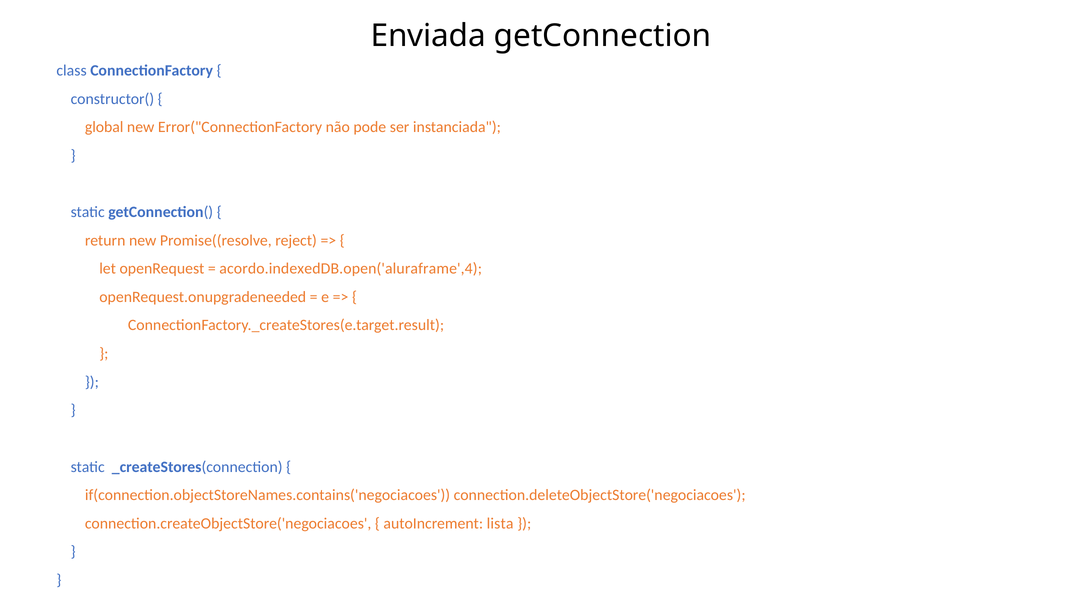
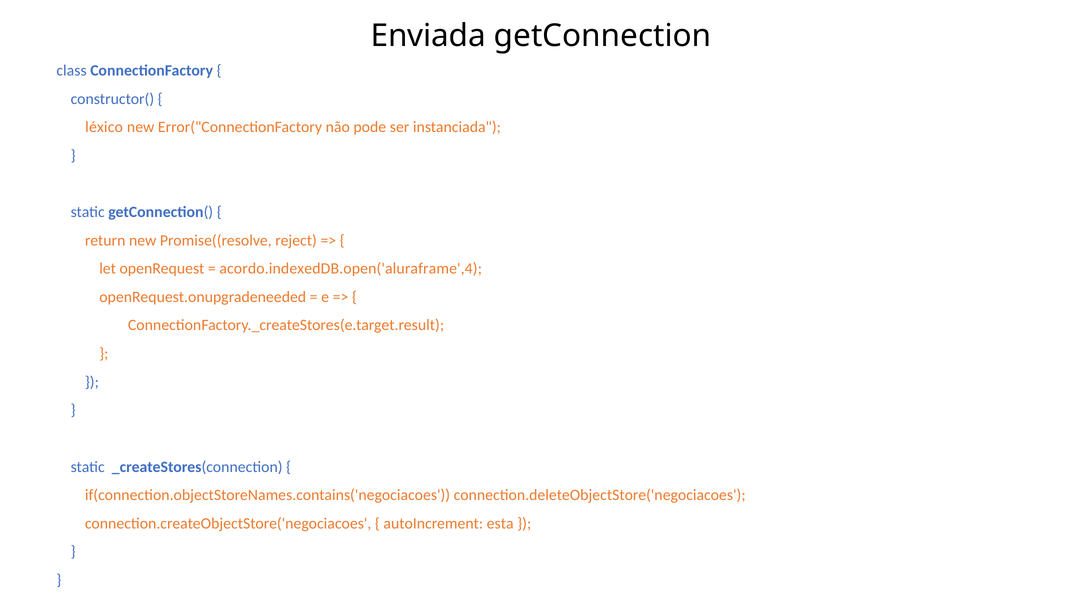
global: global -> léxico
lista: lista -> esta
